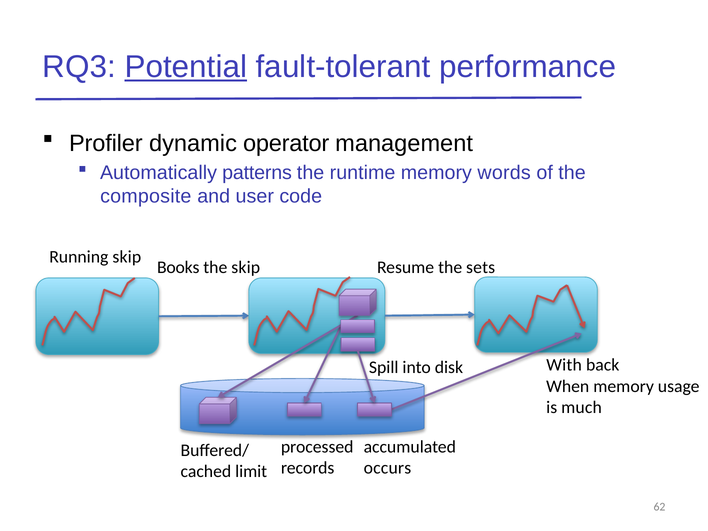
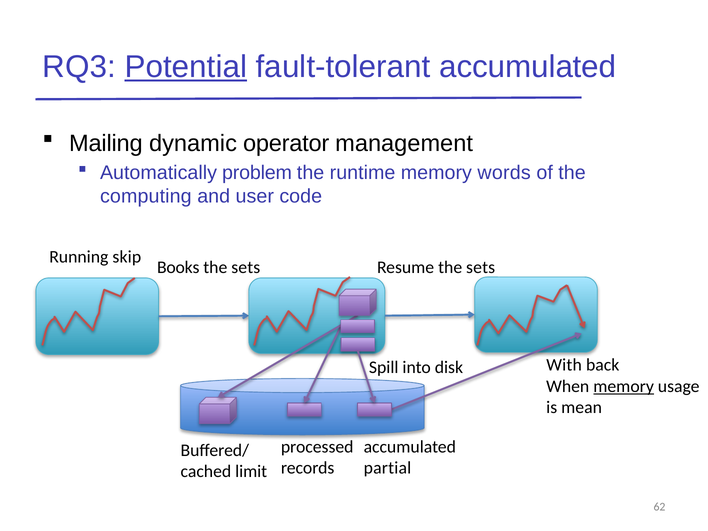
fault-tolerant performance: performance -> accumulated
Profiler: Profiler -> Mailing
patterns: patterns -> problem
composite: composite -> computing
skip at (246, 267): skip -> sets
memory at (624, 386) underline: none -> present
much: much -> mean
occurs: occurs -> partial
